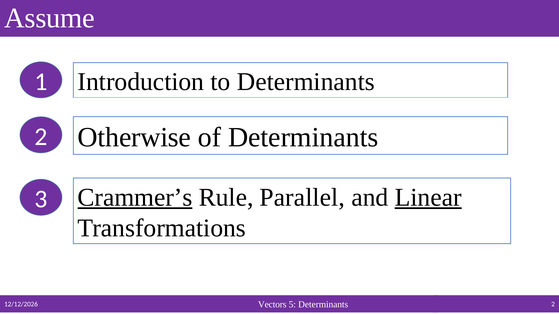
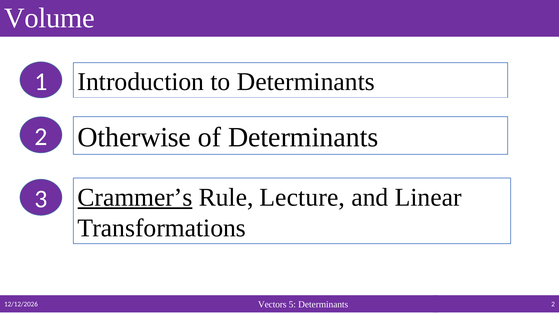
Assume: Assume -> Volume
Parallel: Parallel -> Lecture
Linear underline: present -> none
